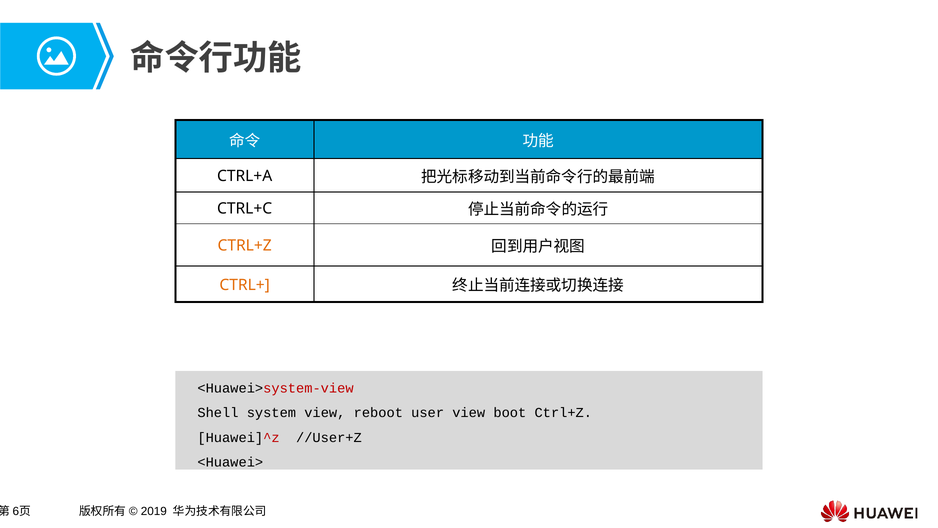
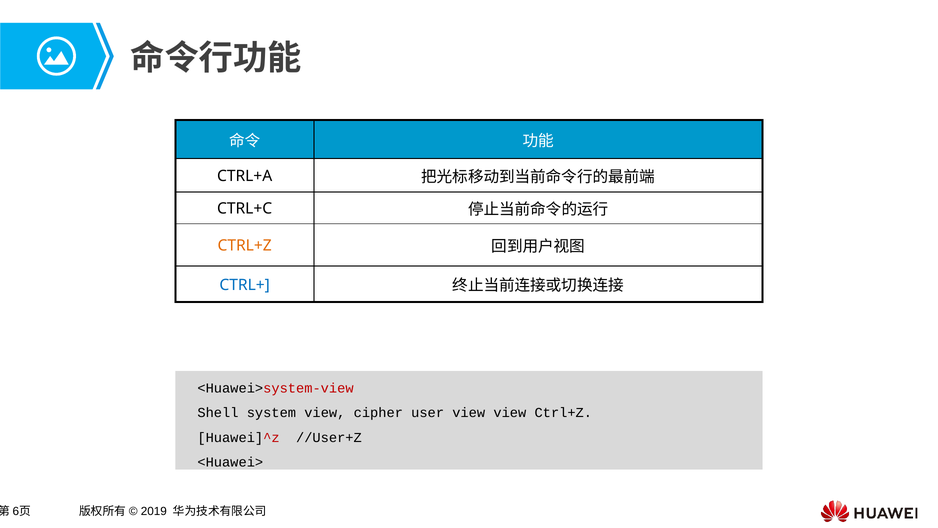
CTRL+ colour: orange -> blue
reboot: reboot -> cipher
view boot: boot -> view
